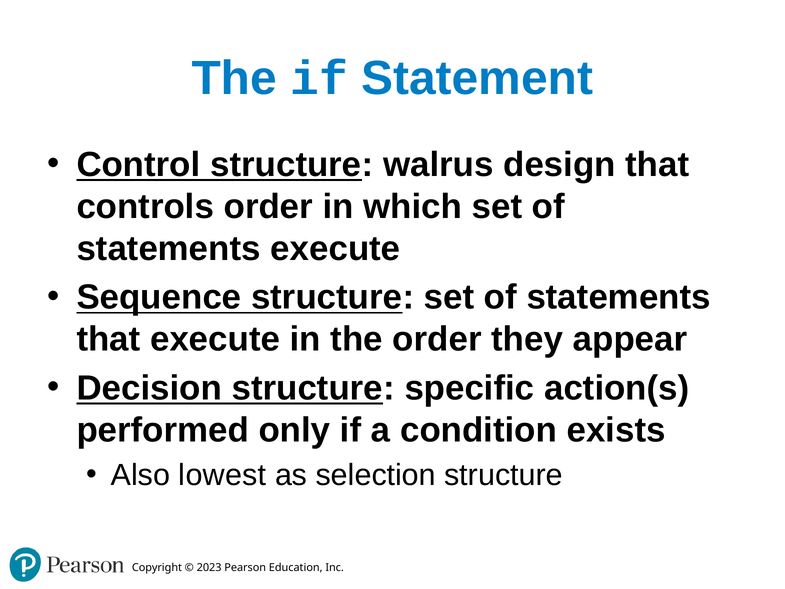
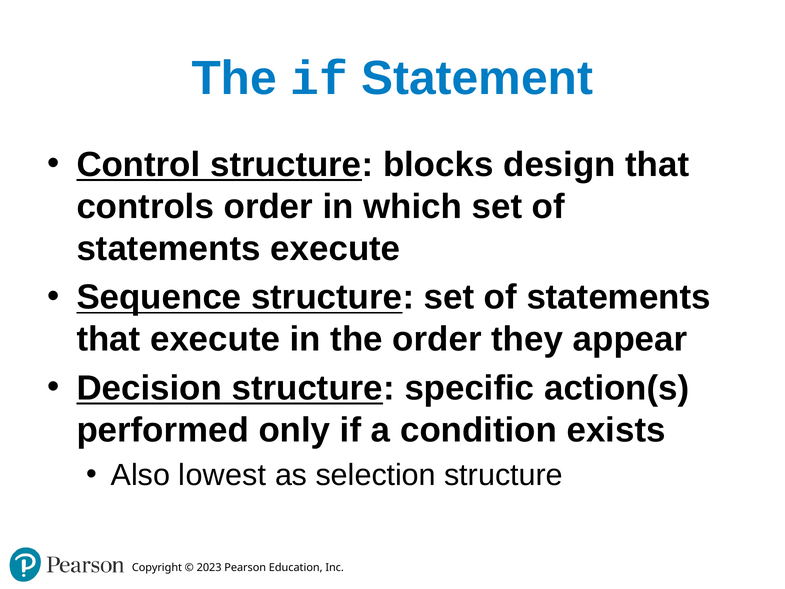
walrus: walrus -> blocks
